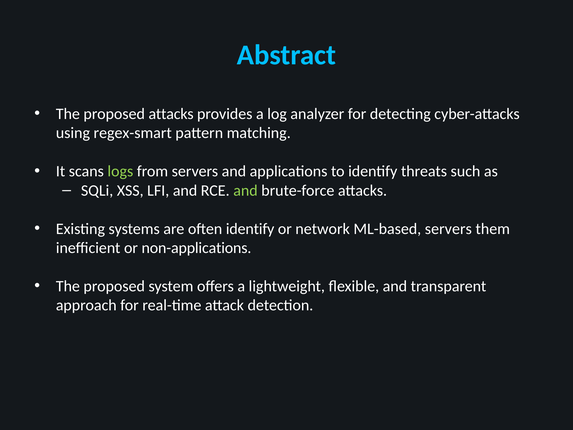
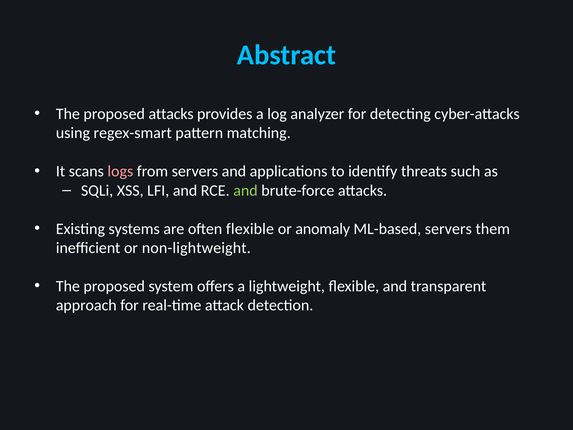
logs colour: light green -> pink
often identify: identify -> flexible
network: network -> anomaly
non-applications: non-applications -> non-lightweight
